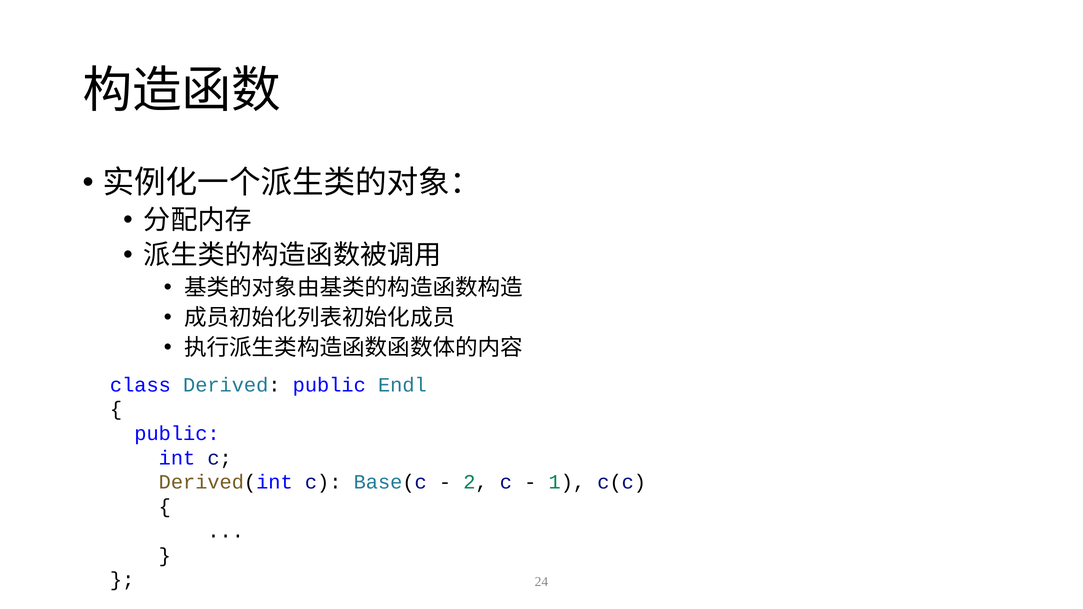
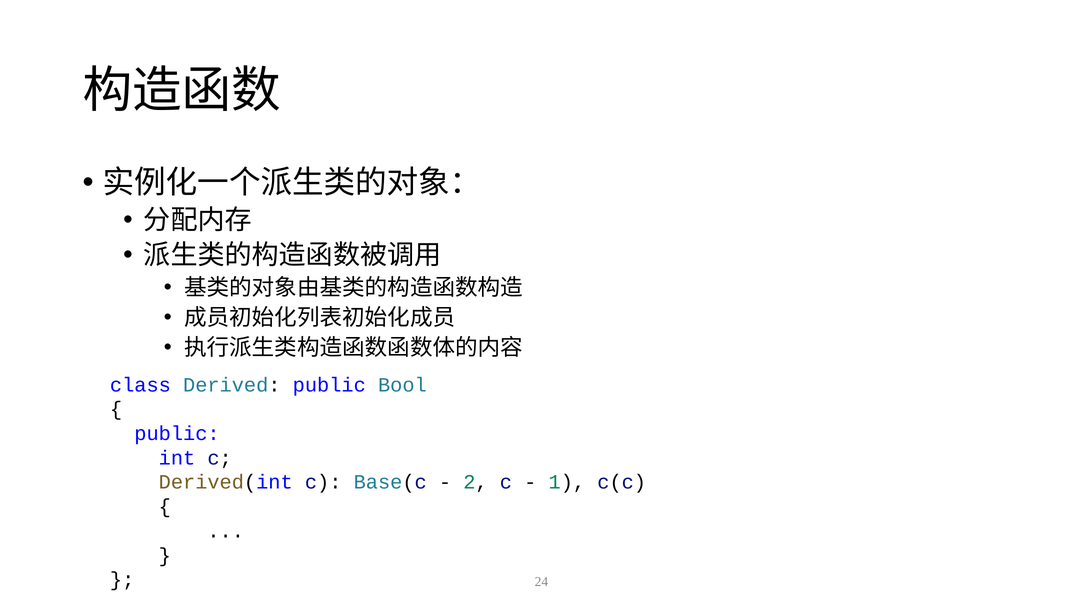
Endl: Endl -> Bool
